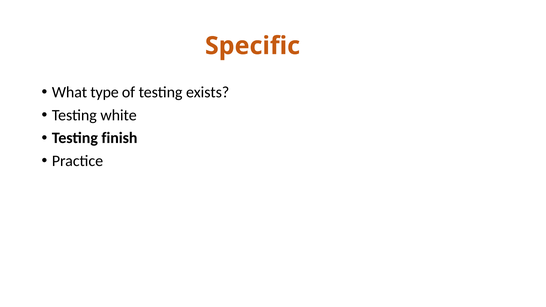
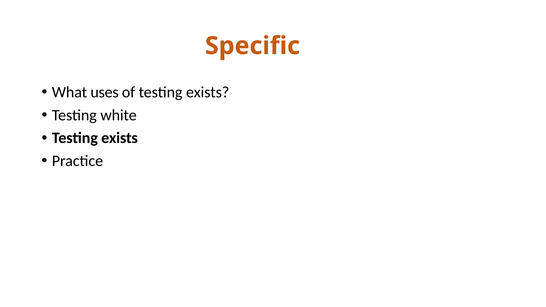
type: type -> uses
finish at (119, 138): finish -> exists
